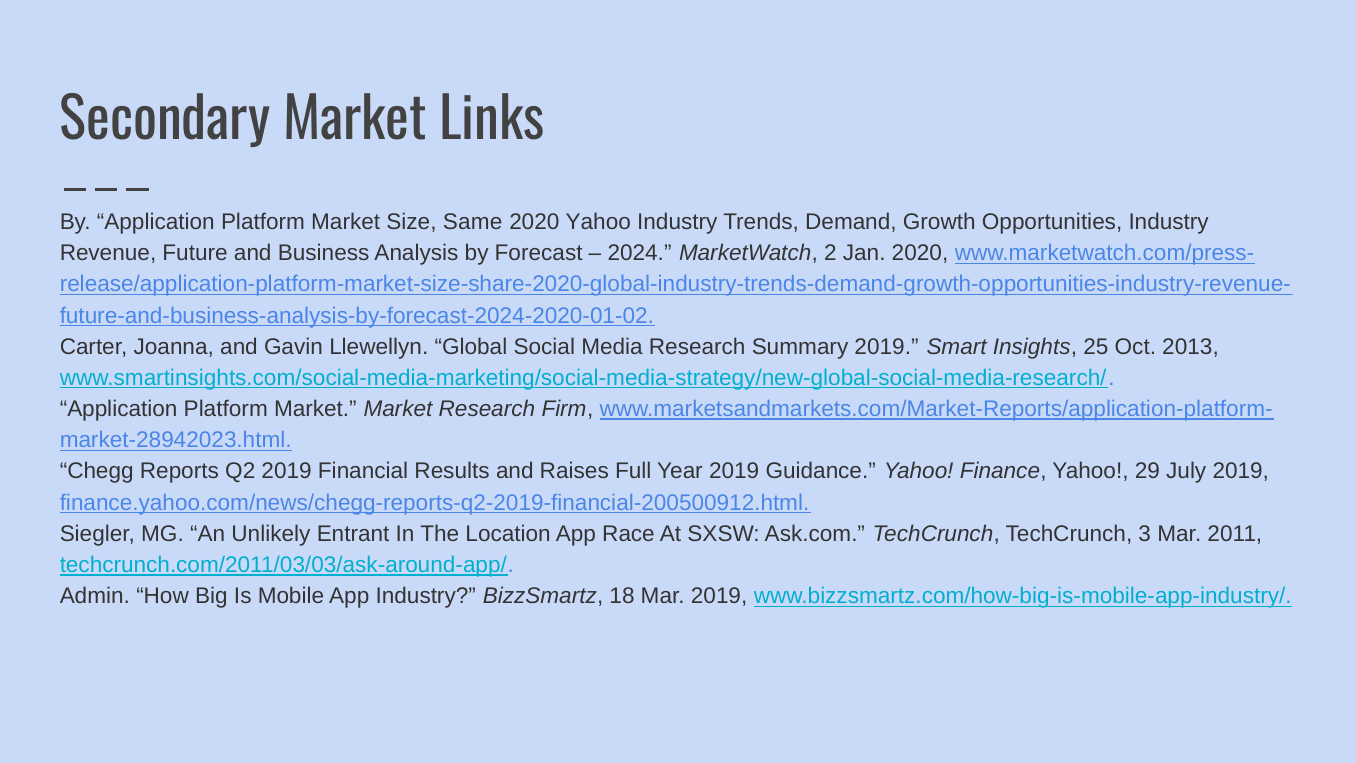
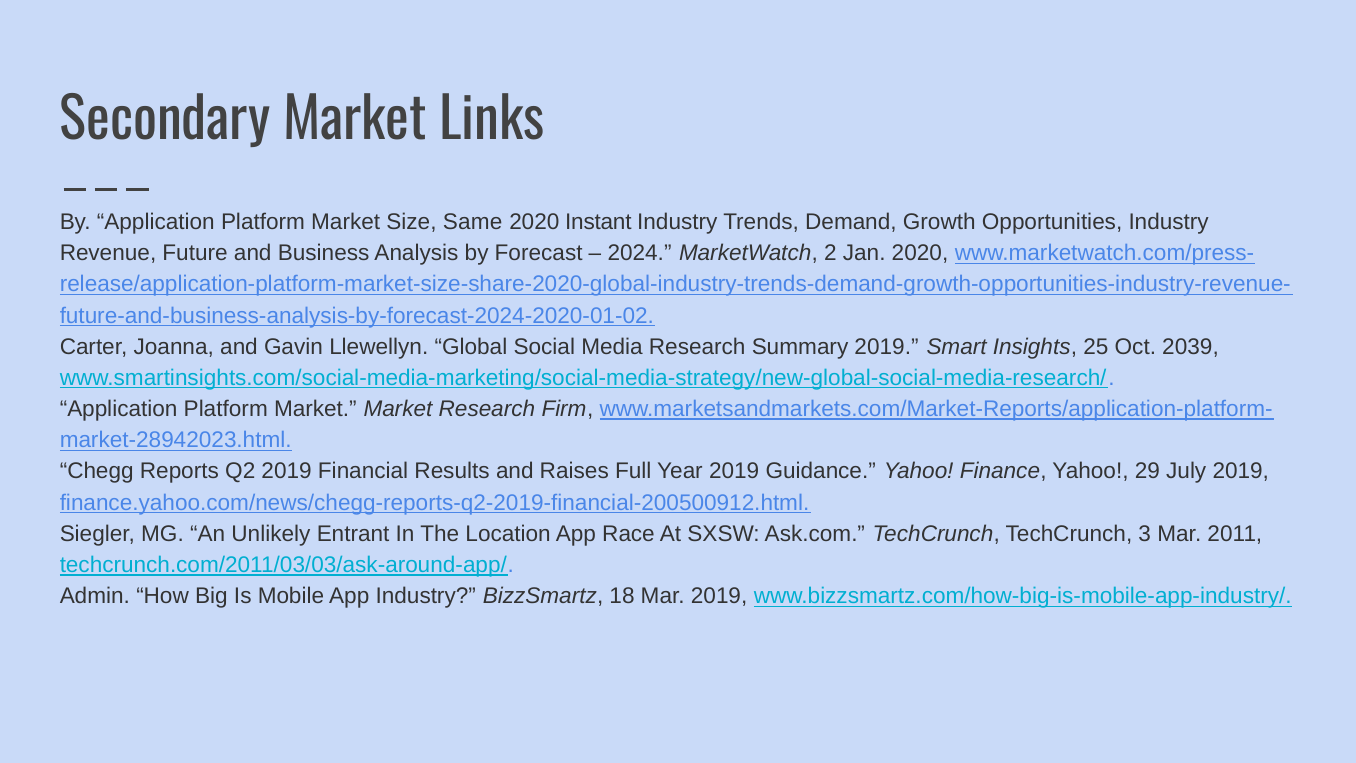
2020 Yahoo: Yahoo -> Instant
2013: 2013 -> 2039
